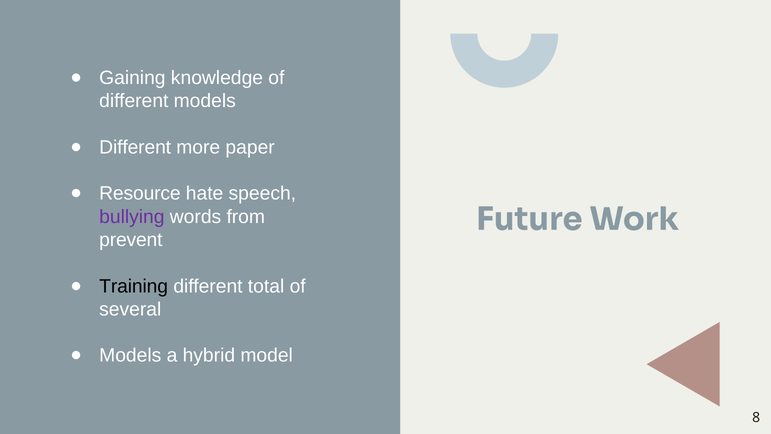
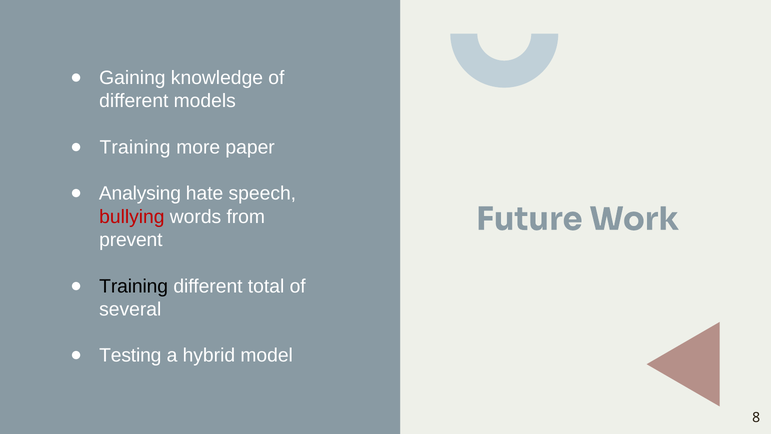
Different at (135, 147): Different -> Training
Resource: Resource -> Analysing
bullying colour: purple -> red
Models at (130, 355): Models -> Testing
